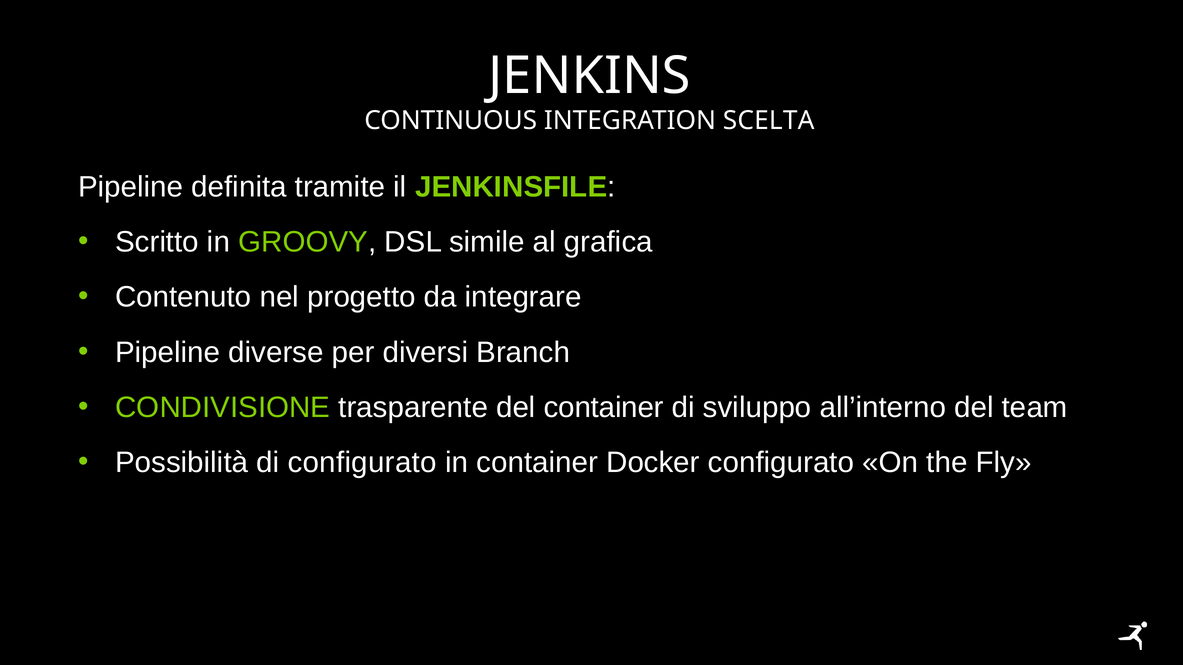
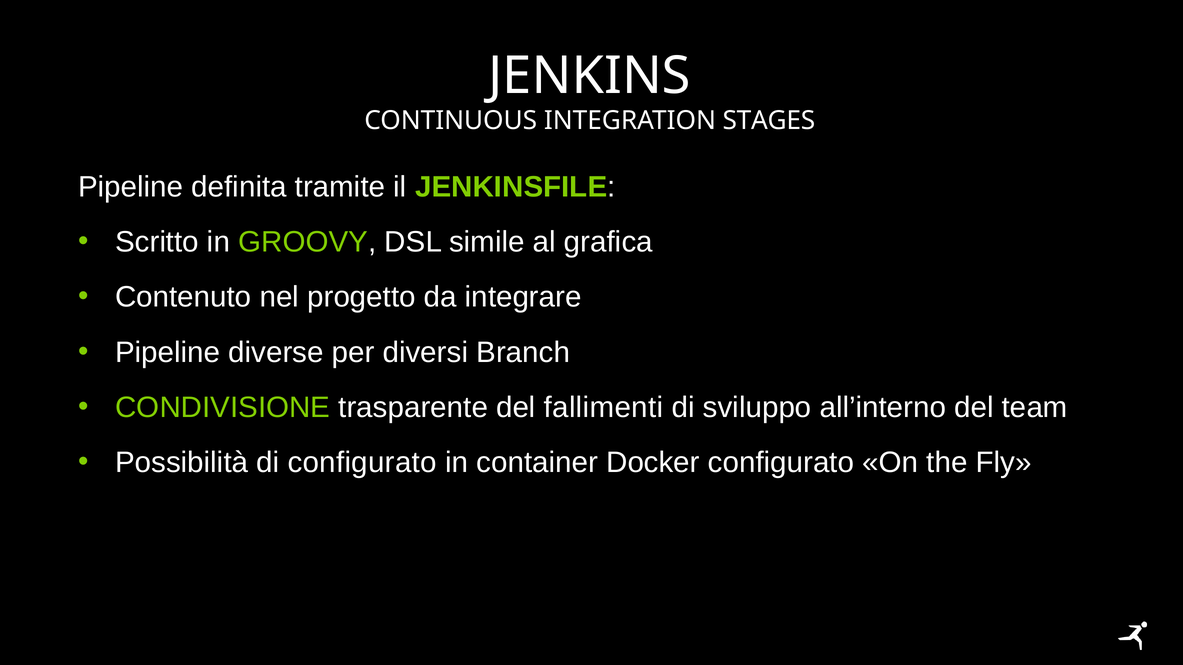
SCELTA: SCELTA -> STAGES
del container: container -> fallimenti
